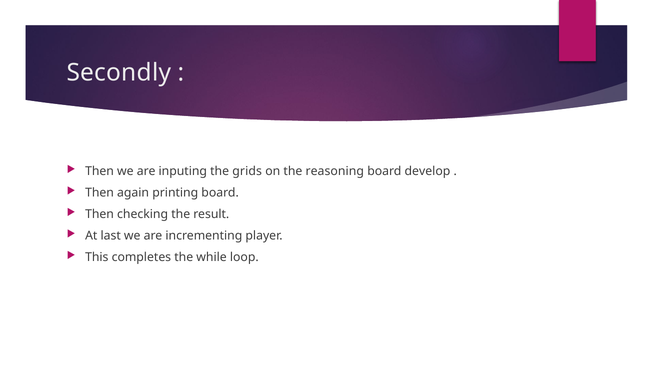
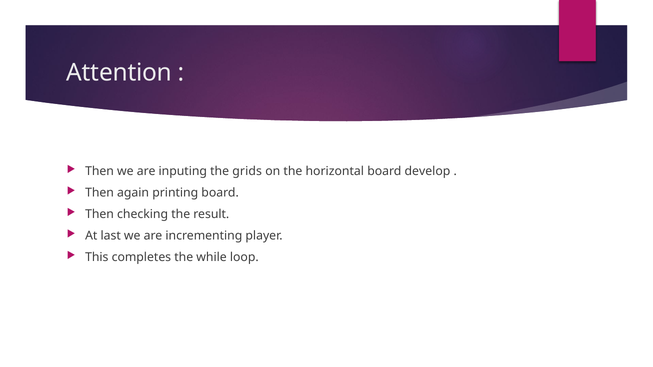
Secondly: Secondly -> Attention
reasoning: reasoning -> horizontal
